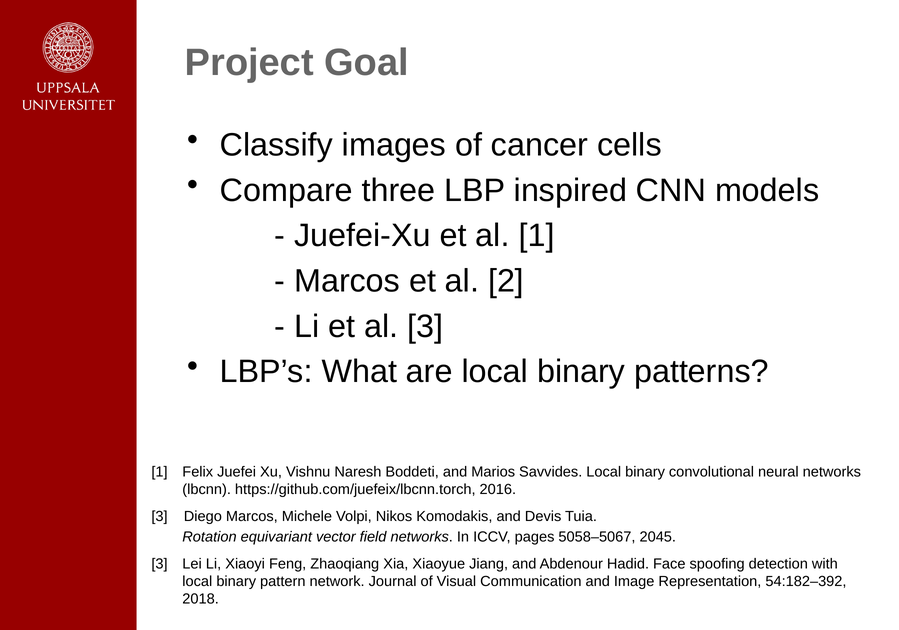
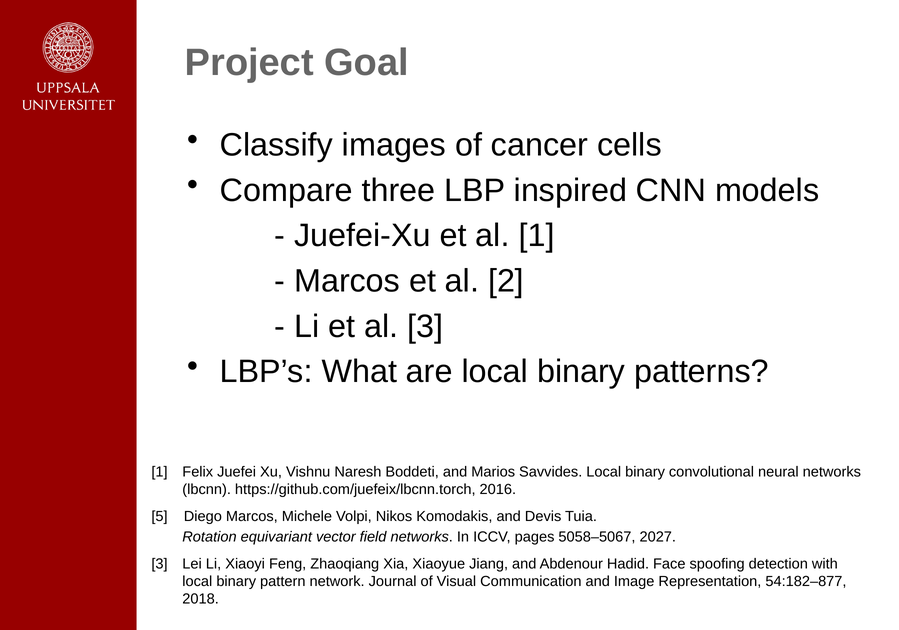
3 at (160, 516): 3 -> 5
2045: 2045 -> 2027
54:182–392: 54:182–392 -> 54:182–877
